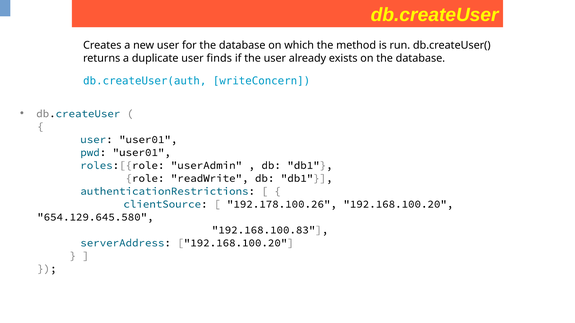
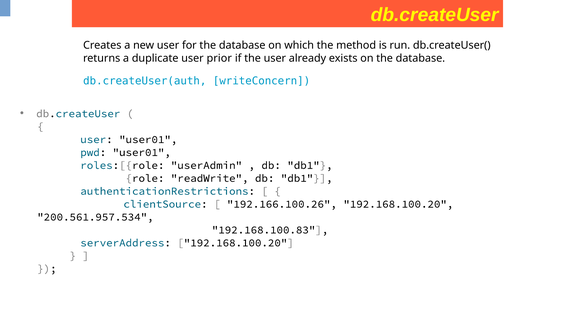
finds: finds -> prior
192.178.100.26: 192.178.100.26 -> 192.166.100.26
654.129.645.580: 654.129.645.580 -> 200.561.957.534
